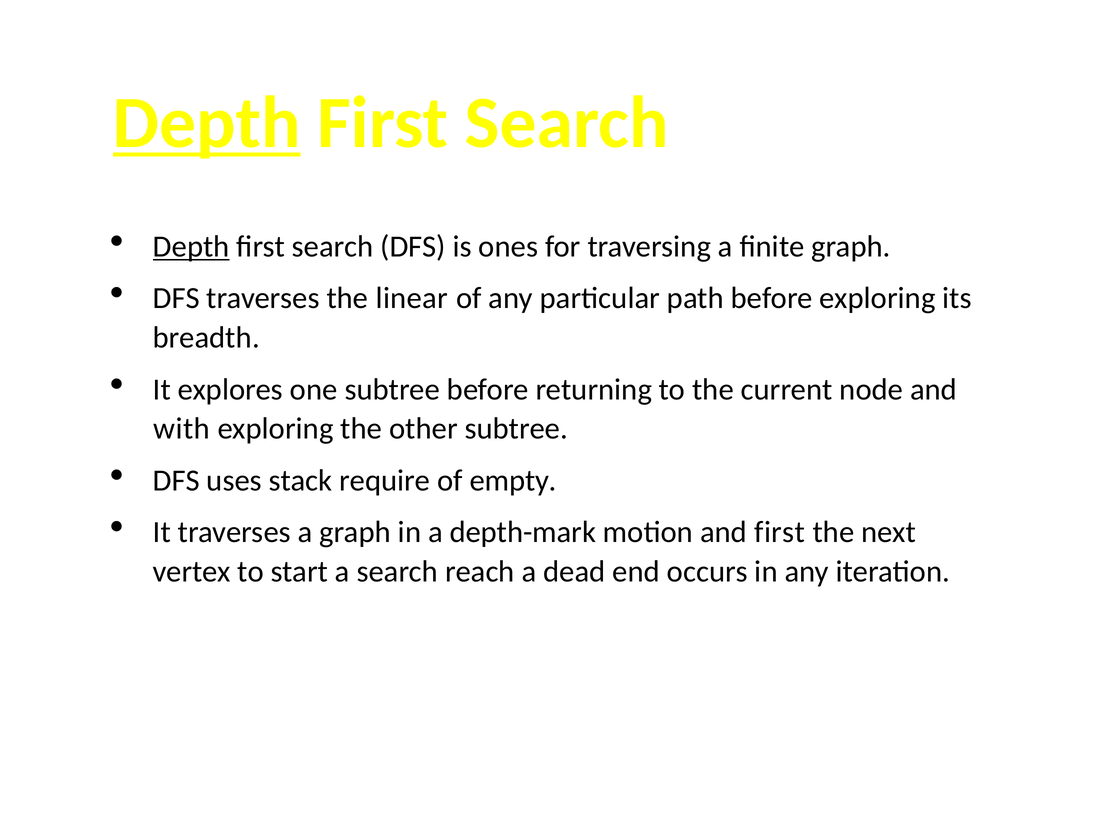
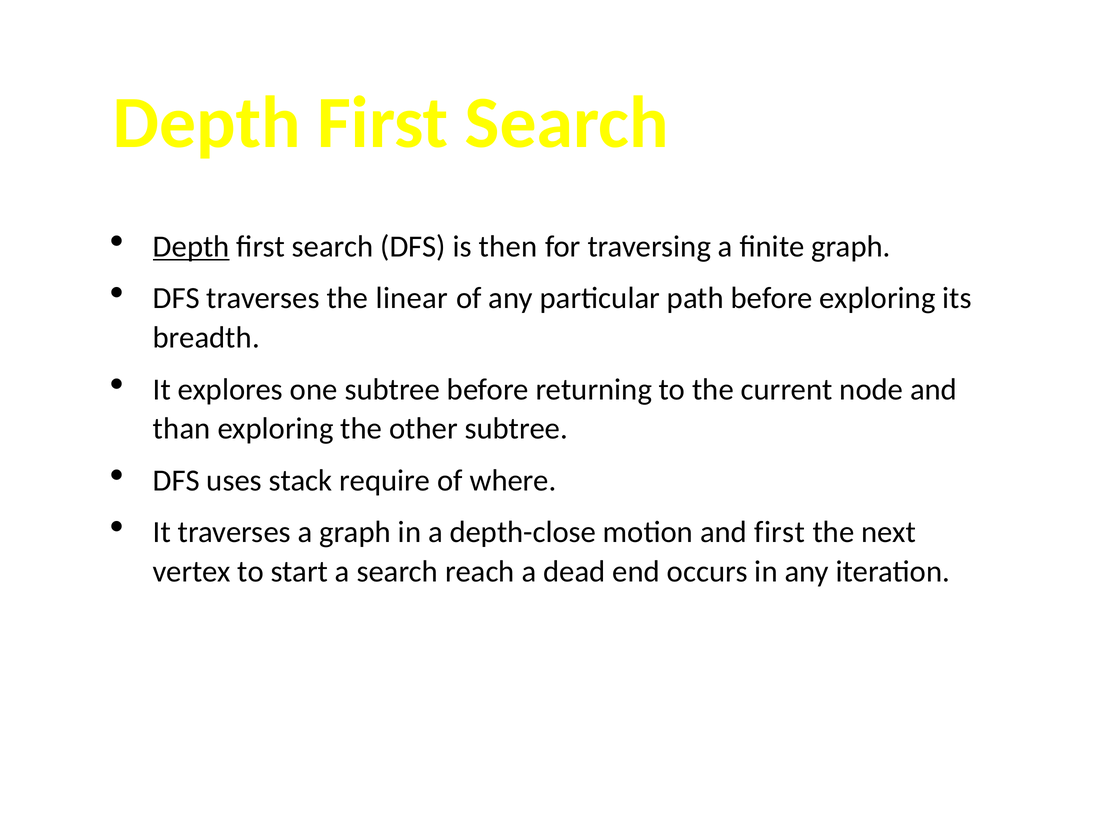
Depth at (207, 123) underline: present -> none
ones: ones -> then
with: with -> than
empty: empty -> where
depth-mark: depth-mark -> depth-close
